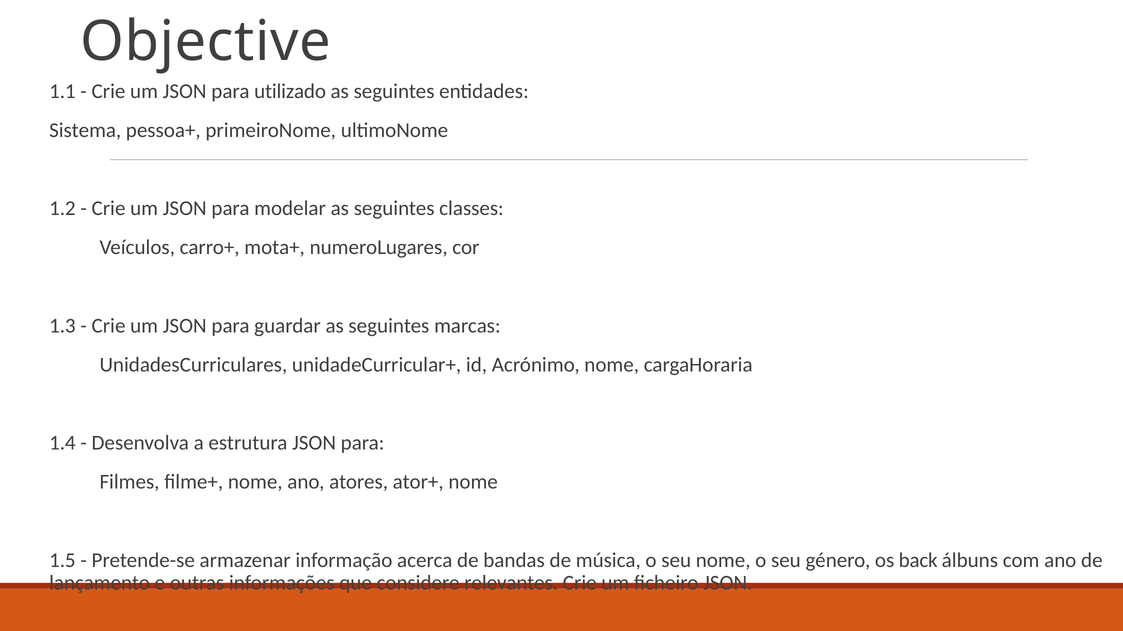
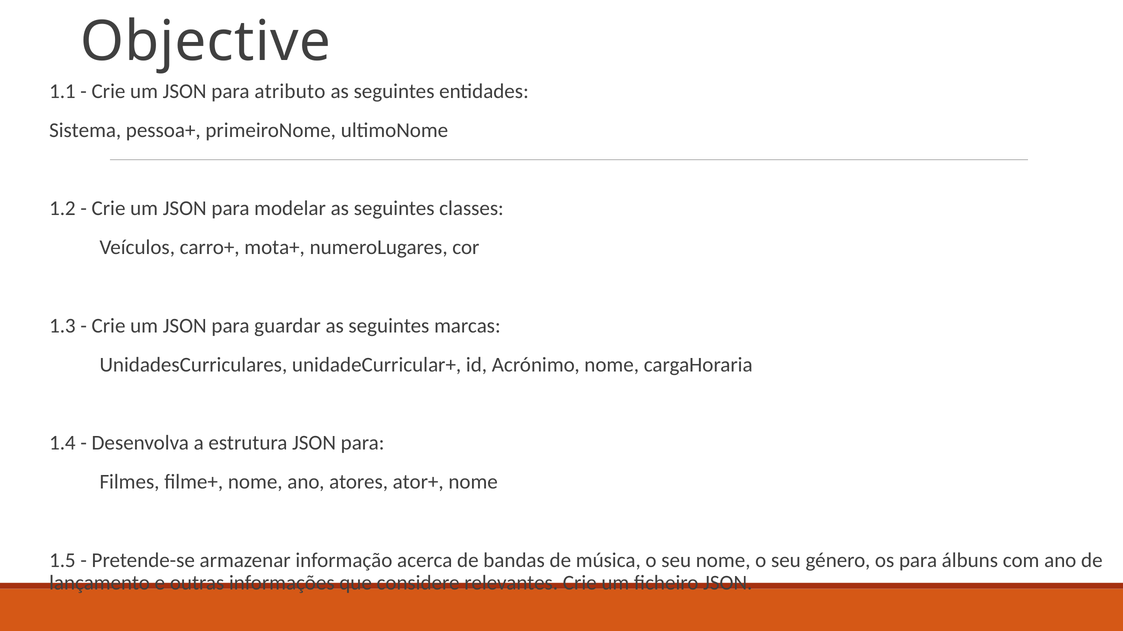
utilizado: utilizado -> atributo
os back: back -> para
